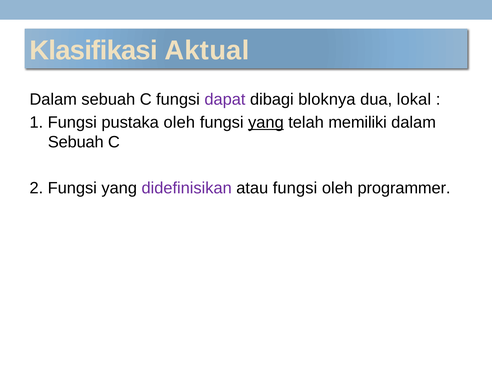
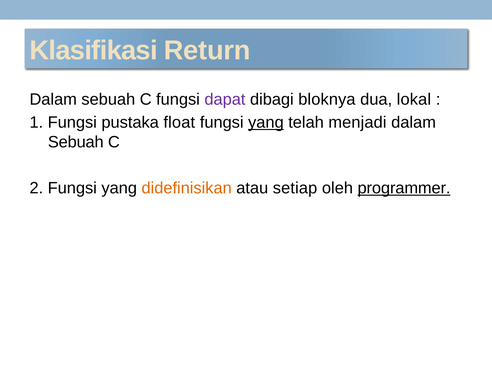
Aktual: Aktual -> Return
pustaka oleh: oleh -> float
memiliki: memiliki -> menjadi
didefinisikan colour: purple -> orange
atau fungsi: fungsi -> setiap
programmer underline: none -> present
